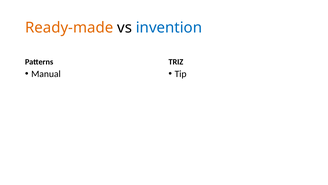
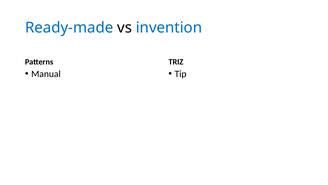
Ready-made colour: orange -> blue
